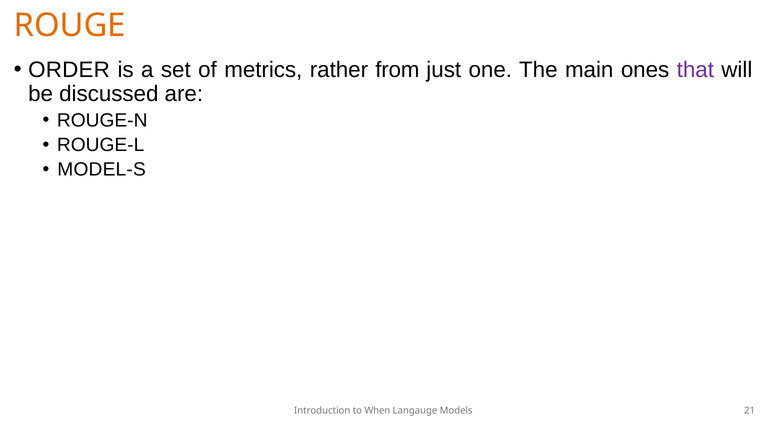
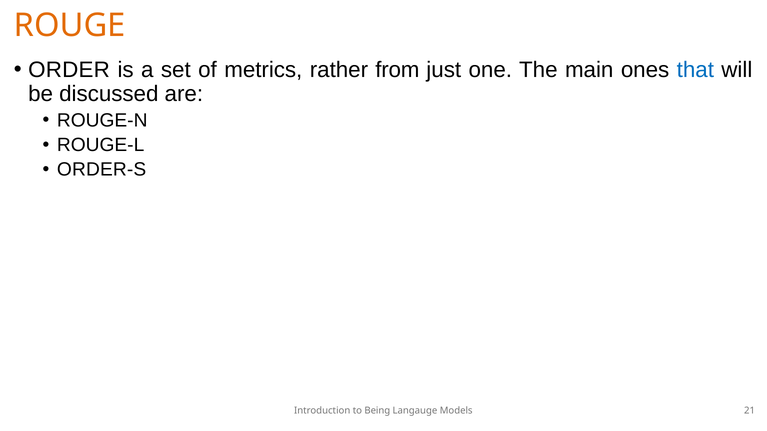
that colour: purple -> blue
MODEL-S: MODEL-S -> ORDER-S
When: When -> Being
